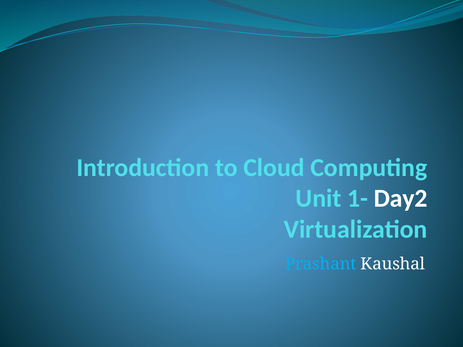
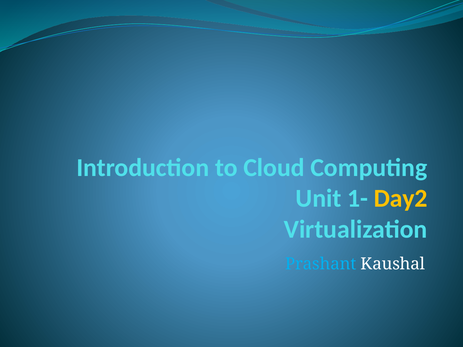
Day2 colour: white -> yellow
